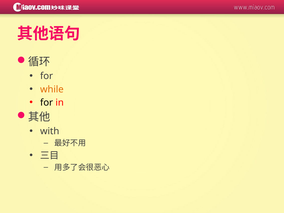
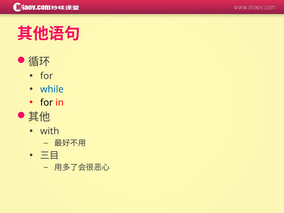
while colour: orange -> blue
